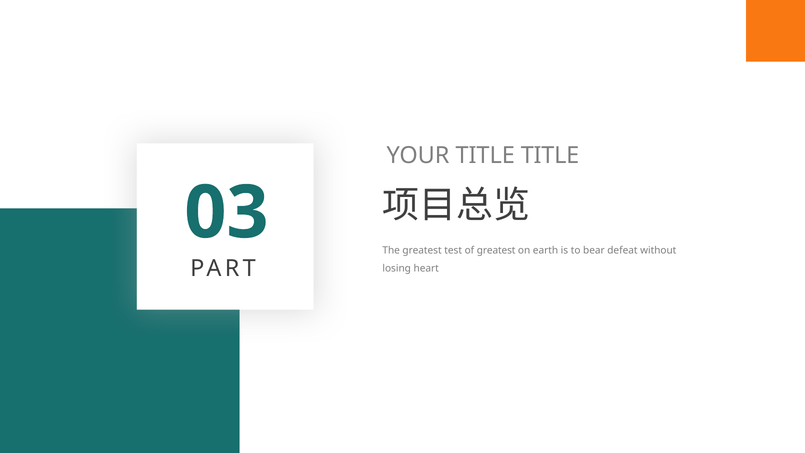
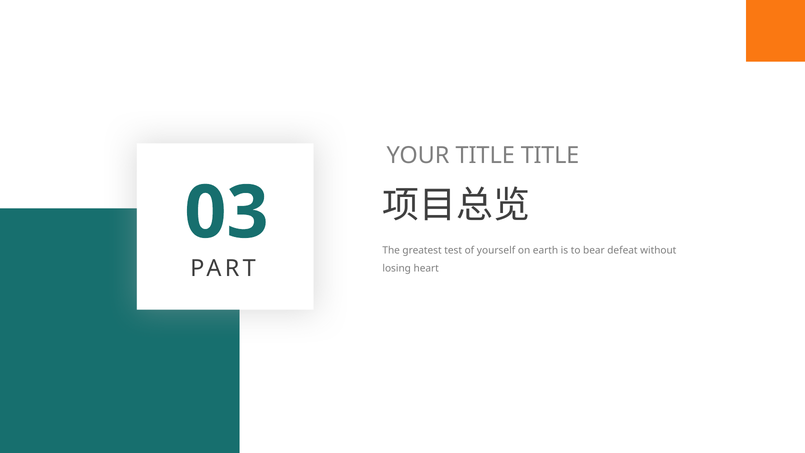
of greatest: greatest -> yourself
